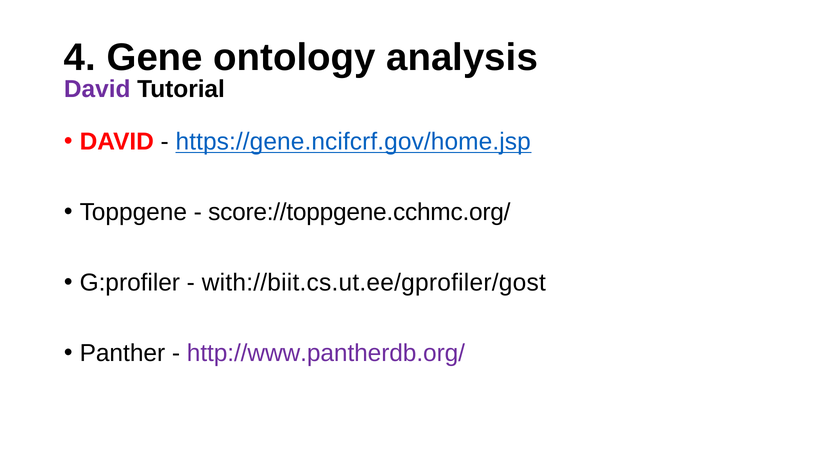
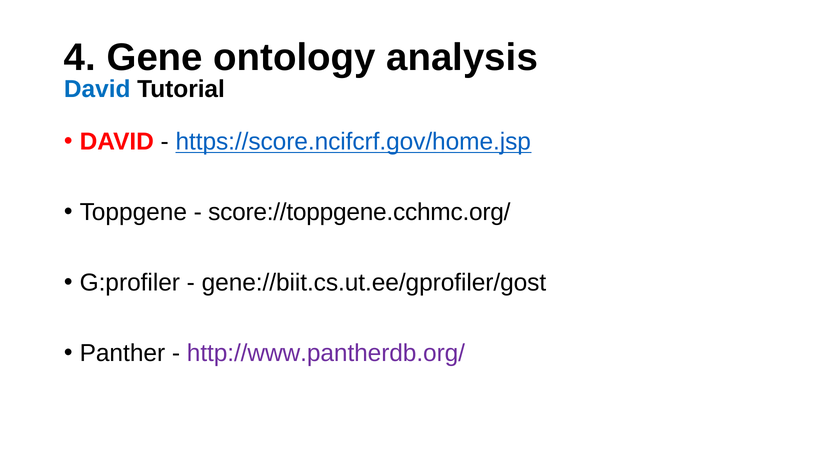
David at (97, 89) colour: purple -> blue
https://gene.ncifcrf.gov/home.jsp: https://gene.ncifcrf.gov/home.jsp -> https://score.ncifcrf.gov/home.jsp
with://biit.cs.ut.ee/gprofiler/gost: with://biit.cs.ut.ee/gprofiler/gost -> gene://biit.cs.ut.ee/gprofiler/gost
